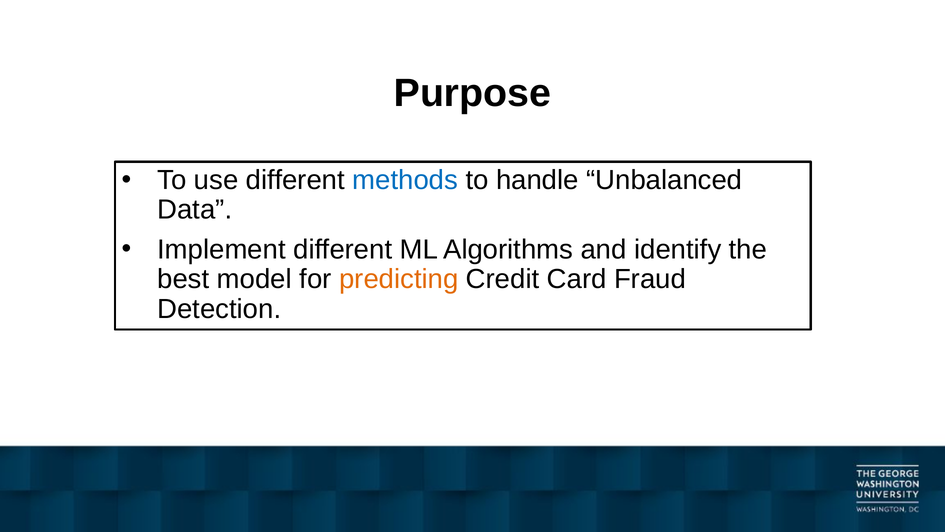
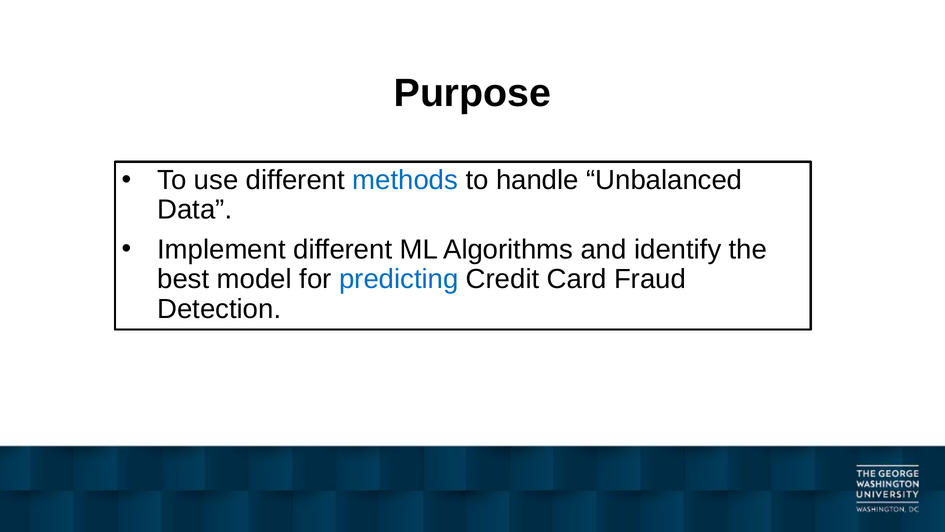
predicting colour: orange -> blue
